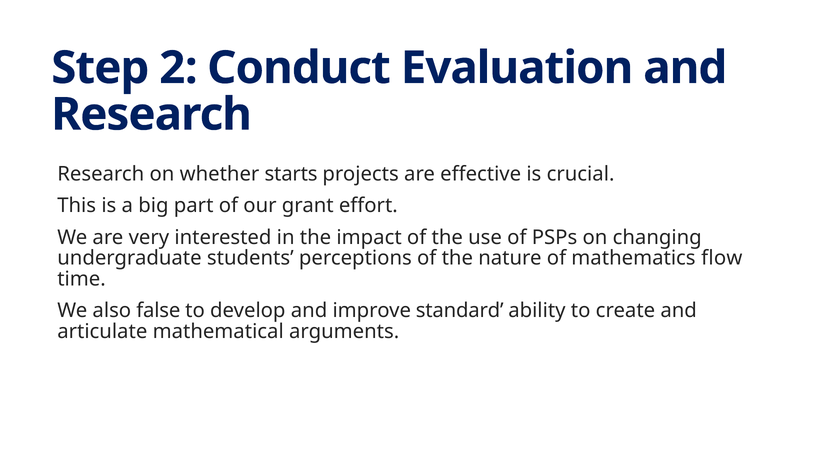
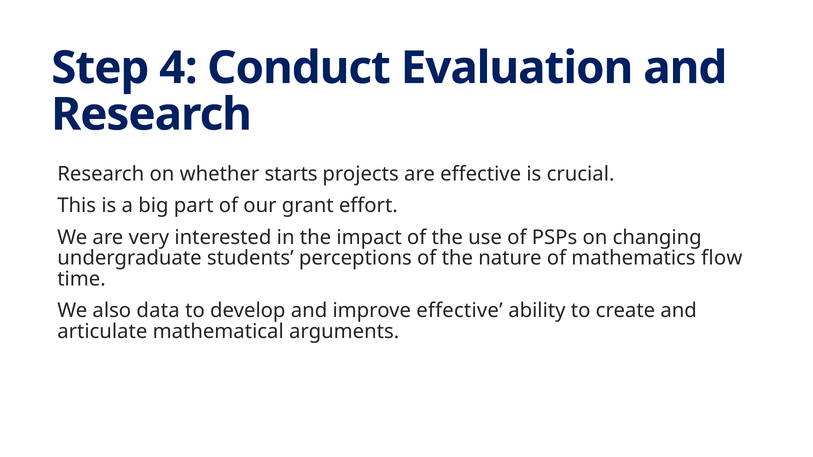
2: 2 -> 4
false: false -> data
improve standard: standard -> effective
